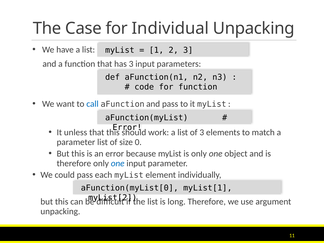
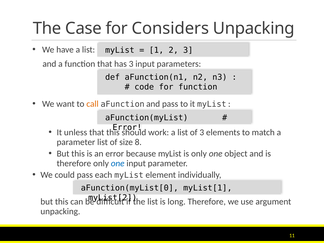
Individual: Individual -> Considers
call colour: blue -> orange
0: 0 -> 8
